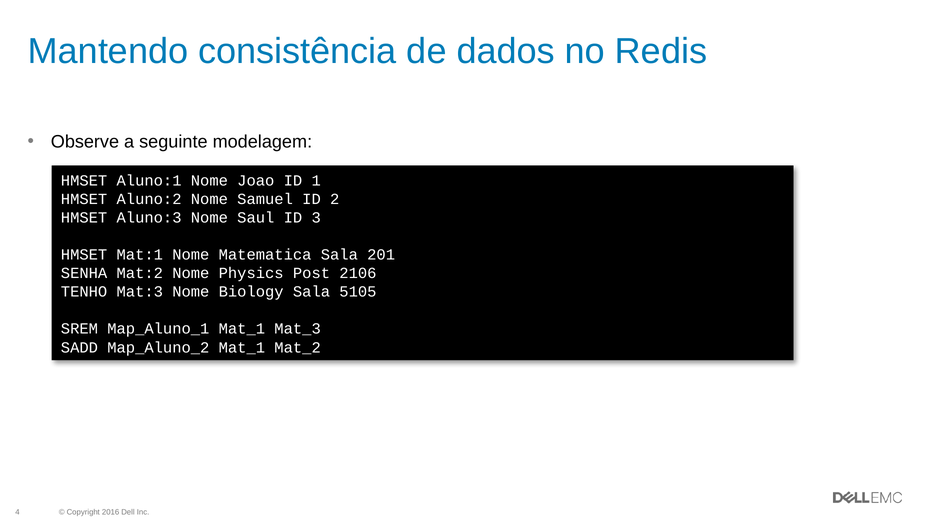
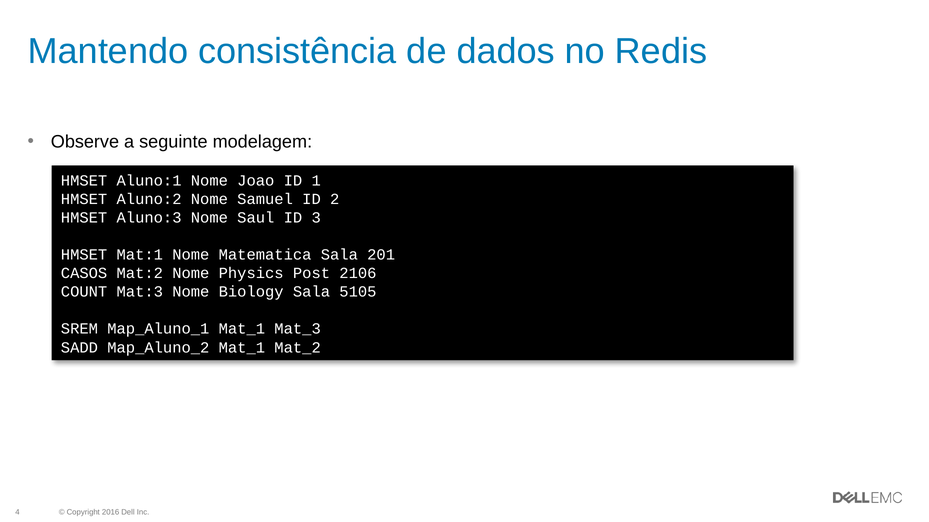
SENHA: SENHA -> CASOS
TENHO: TENHO -> COUNT
